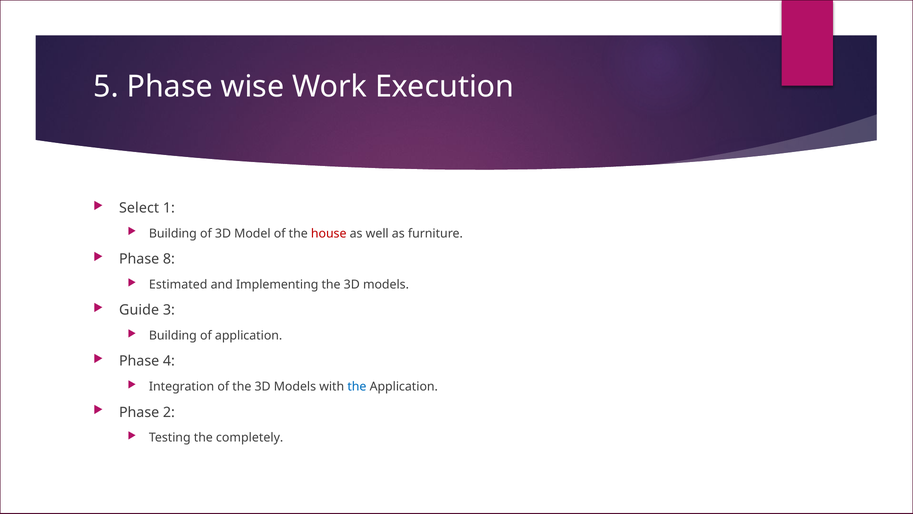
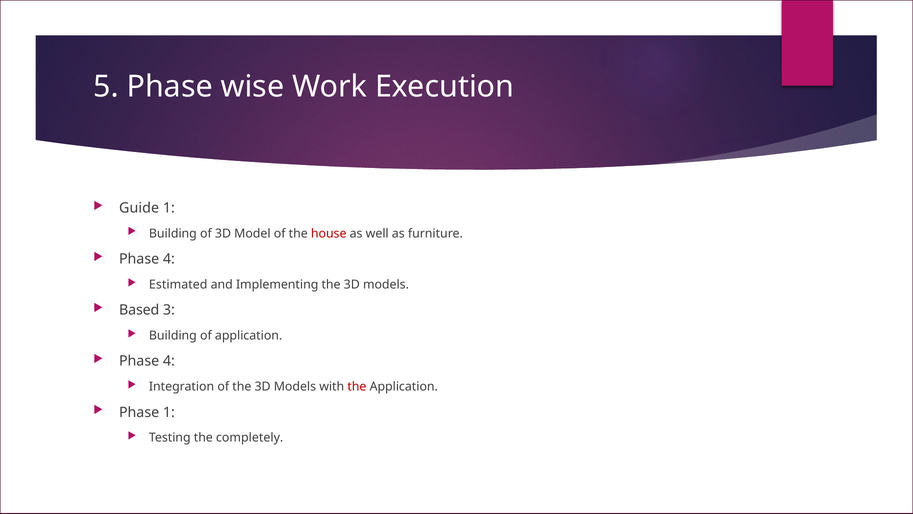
Select: Select -> Guide
8 at (169, 259): 8 -> 4
Guide: Guide -> Based
the at (357, 386) colour: blue -> red
Phase 2: 2 -> 1
